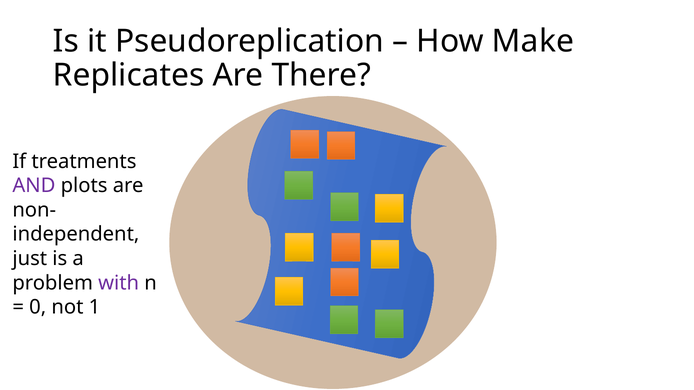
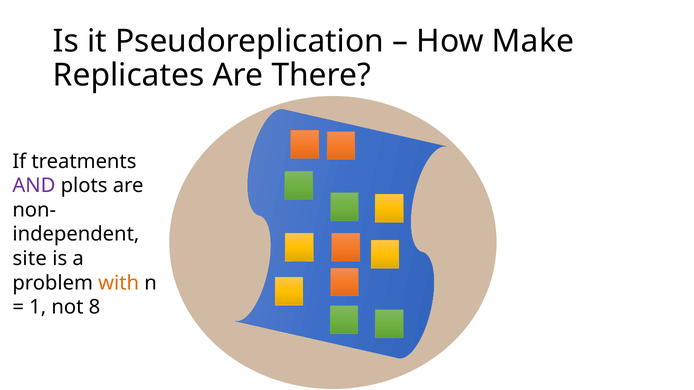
just: just -> site
with colour: purple -> orange
0: 0 -> 1
1: 1 -> 8
